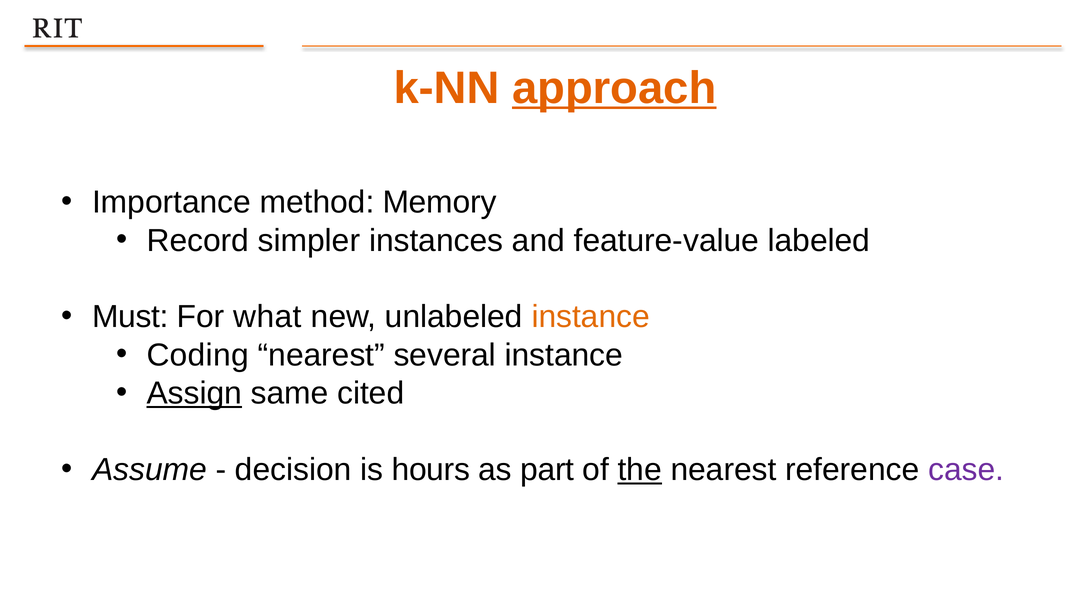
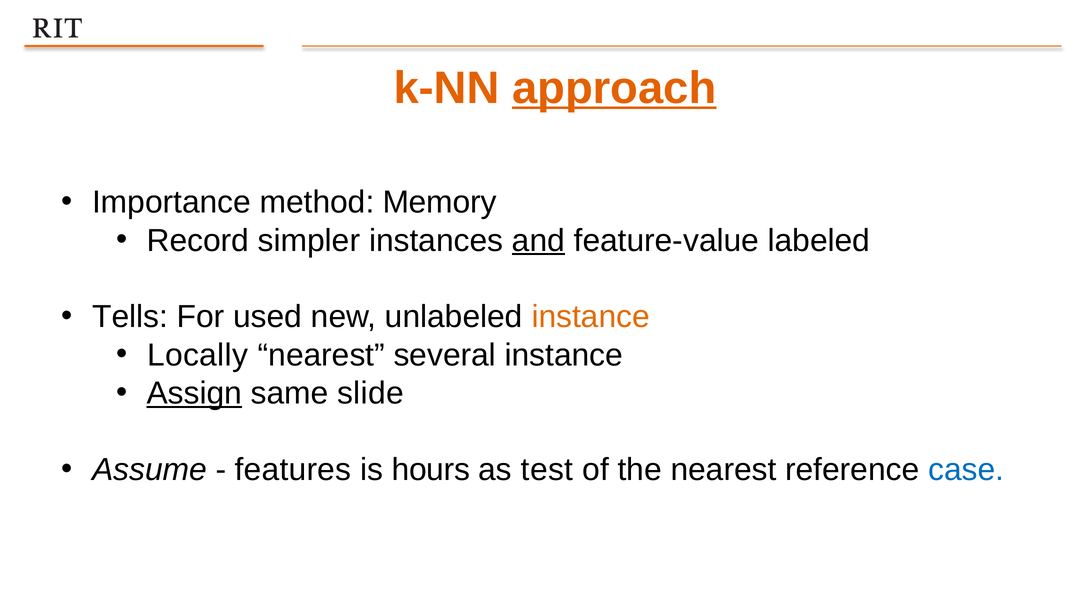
and underline: none -> present
Must: Must -> Tells
what: what -> used
Coding: Coding -> Locally
cited: cited -> slide
decision: decision -> features
part: part -> test
the underline: present -> none
case colour: purple -> blue
